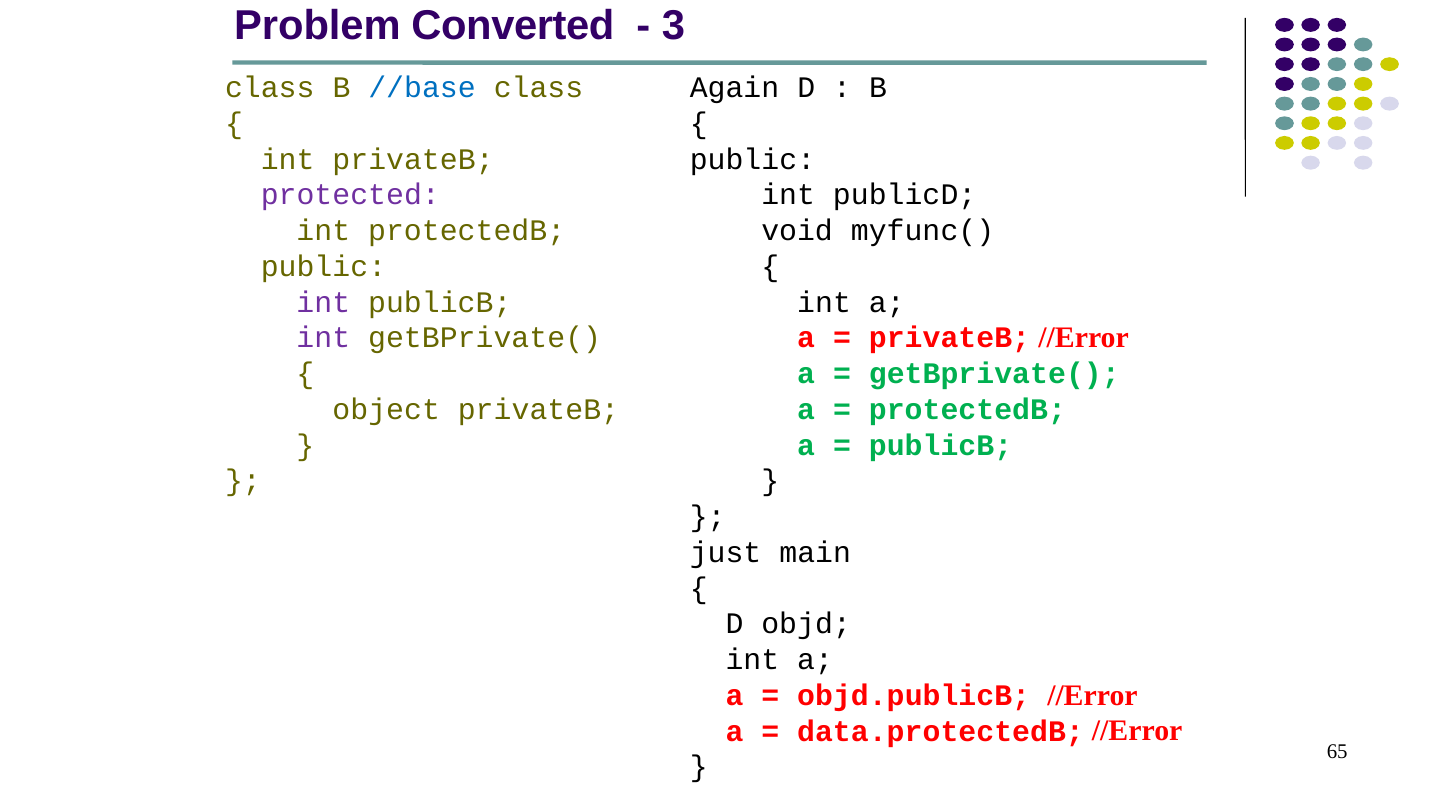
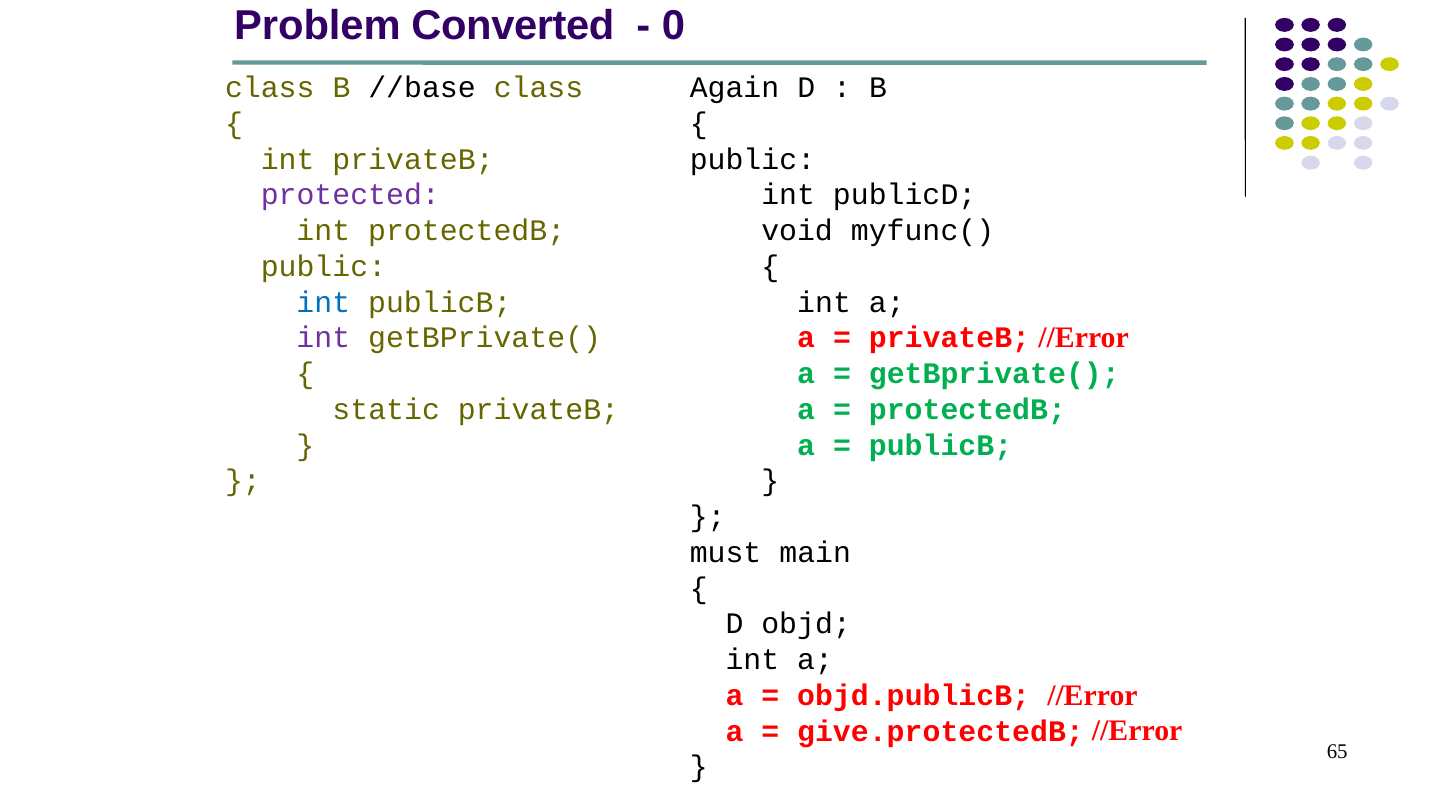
3: 3 -> 0
//base colour: blue -> black
int at (323, 302) colour: purple -> blue
object: object -> static
just: just -> must
data.protectedB: data.protectedB -> give.protectedB
